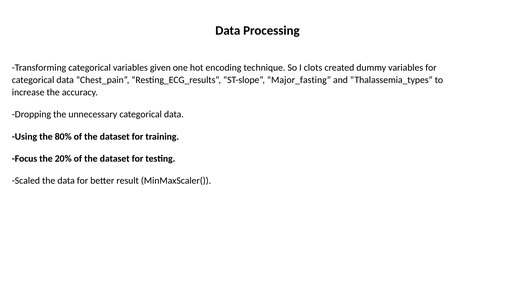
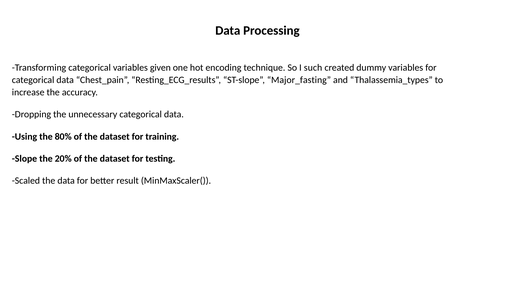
clots: clots -> such
Focus: Focus -> Slope
